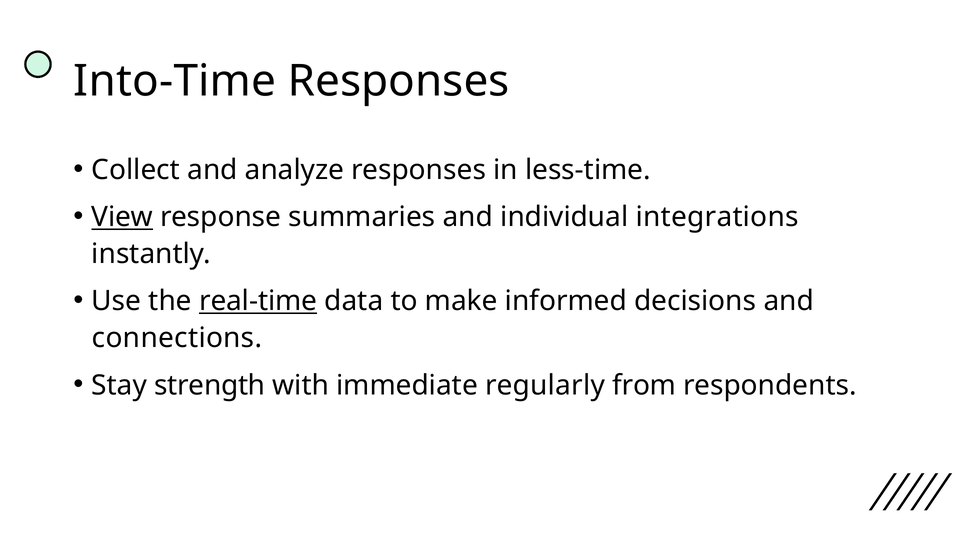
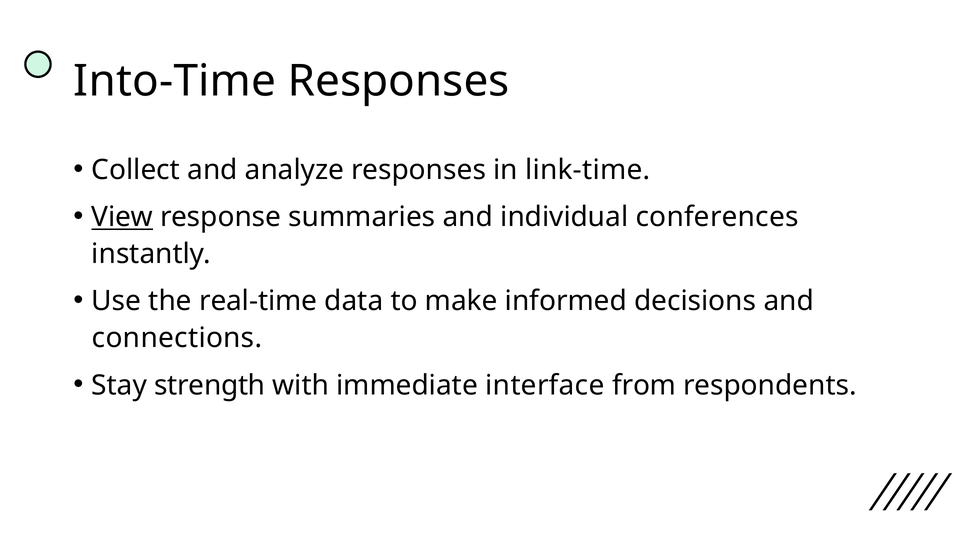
less-time: less-time -> link-time
integrations: integrations -> conferences
real-time underline: present -> none
regularly: regularly -> interface
